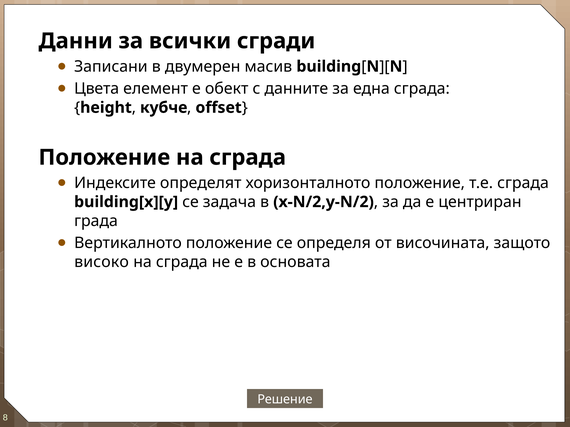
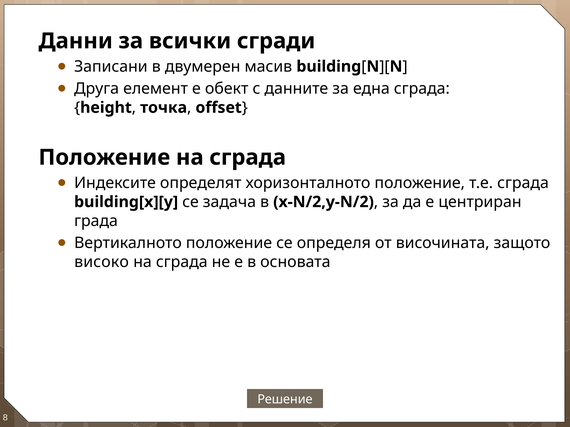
Цвета: Цвета -> Друга
кубче: кубче -> точка
